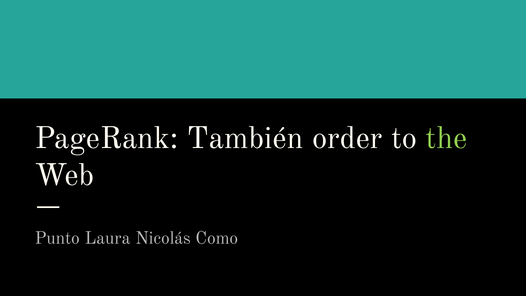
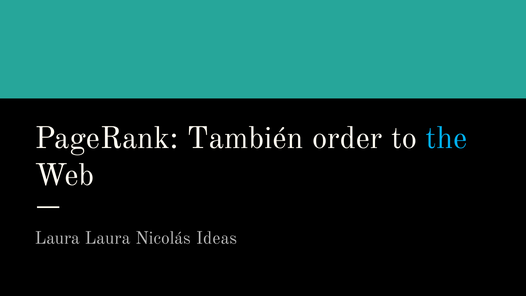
the colour: light green -> light blue
Punto at (57, 238): Punto -> Laura
Como: Como -> Ideas
